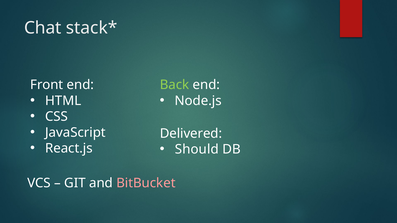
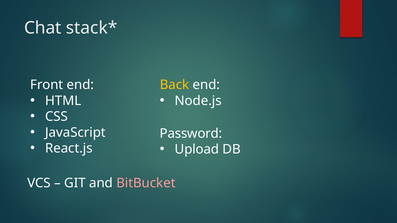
Back colour: light green -> yellow
Delivered: Delivered -> Password
Should: Should -> Upload
